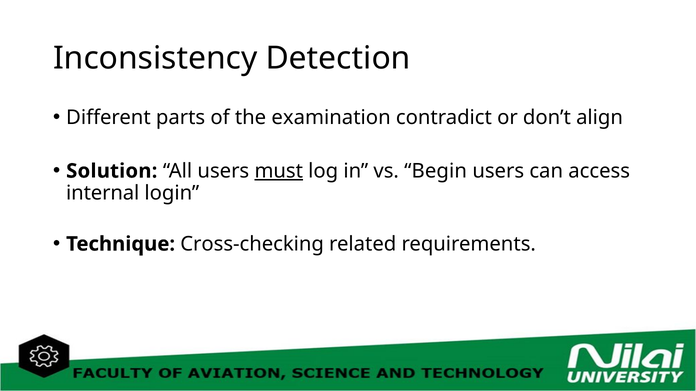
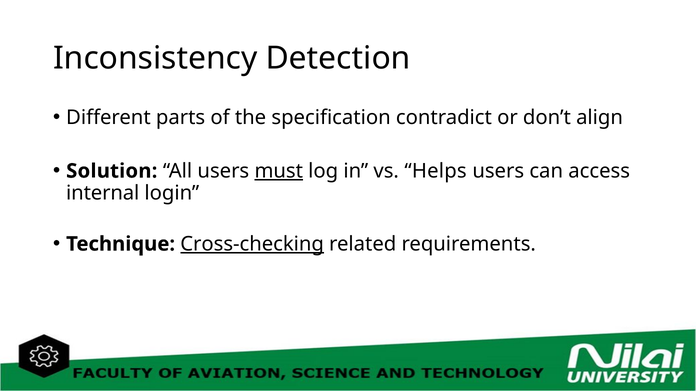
examination: examination -> specification
Begin: Begin -> Helps
Cross-checking underline: none -> present
